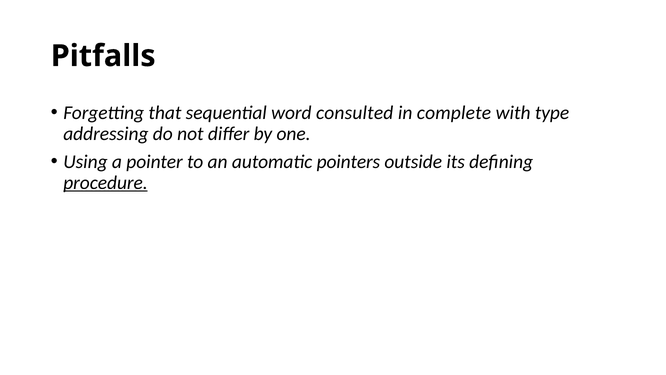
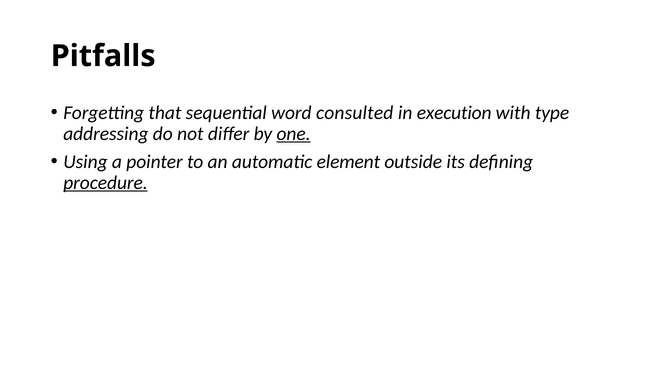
complete: complete -> execution
one underline: none -> present
pointers: pointers -> element
